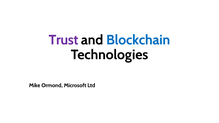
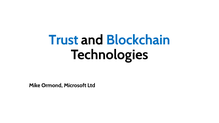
Trust colour: purple -> blue
